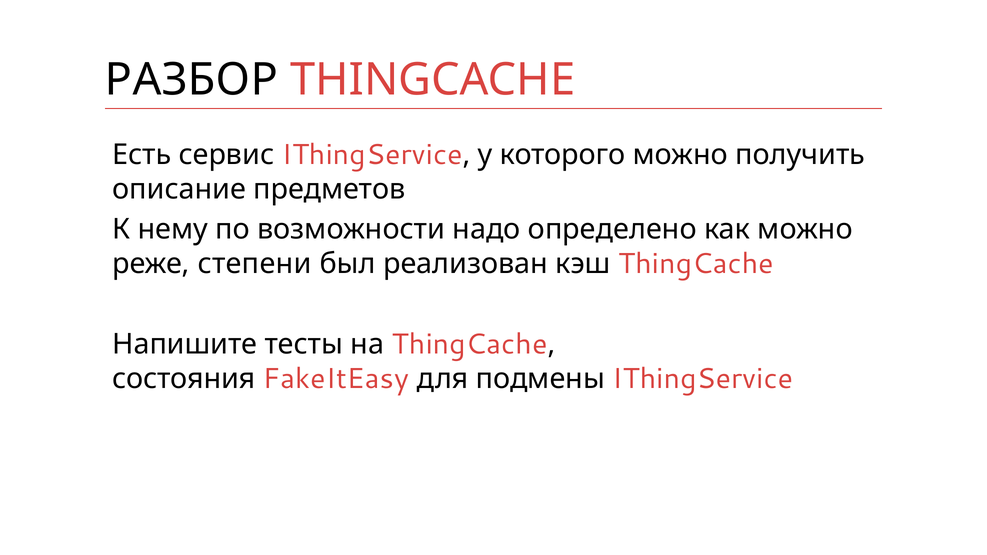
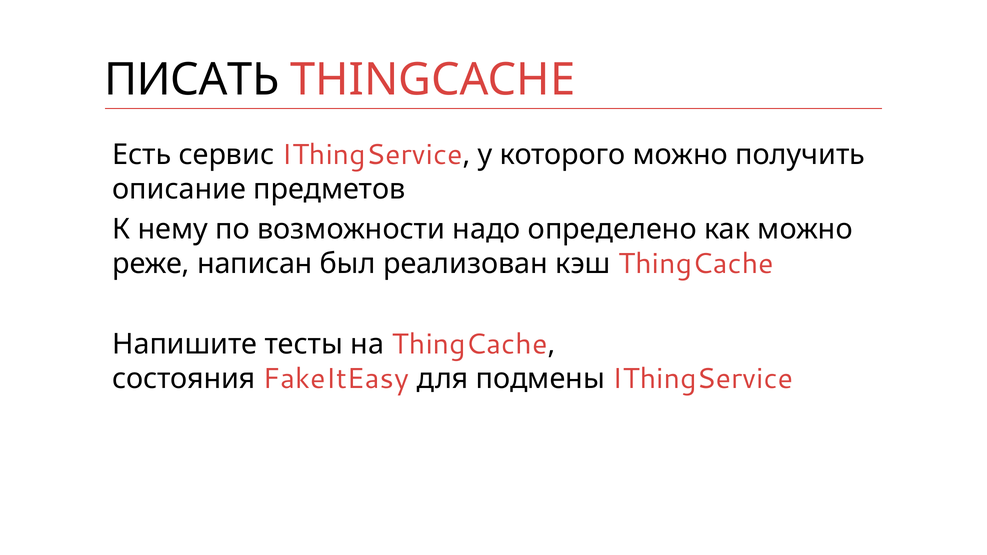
РАЗБОР: РАЗБОР -> ПИСАТЬ
степени: степени -> написан
